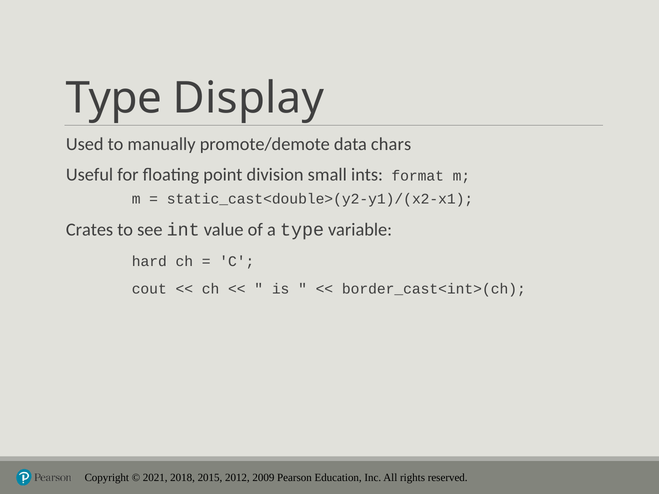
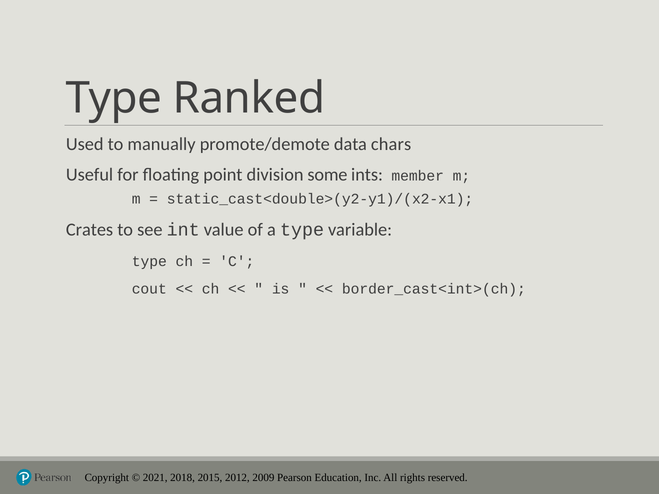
Display: Display -> Ranked
small: small -> some
format: format -> member
hard at (149, 261): hard -> type
